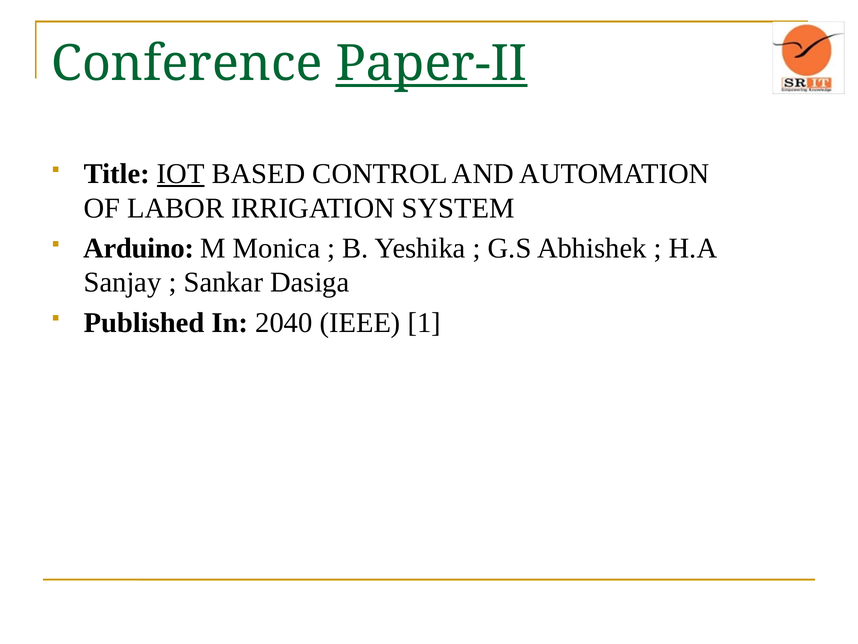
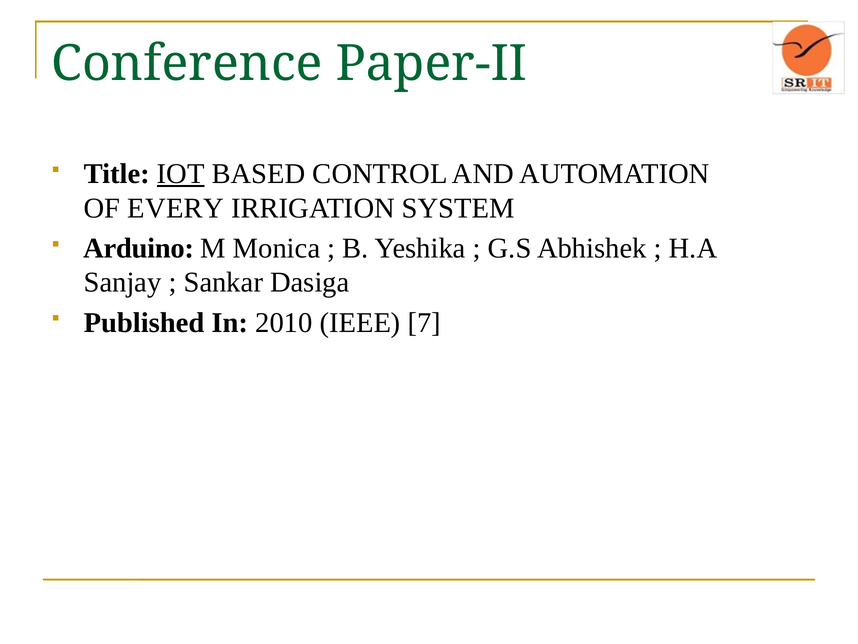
Paper-II underline: present -> none
LABOR: LABOR -> EVERY
2040: 2040 -> 2010
1: 1 -> 7
